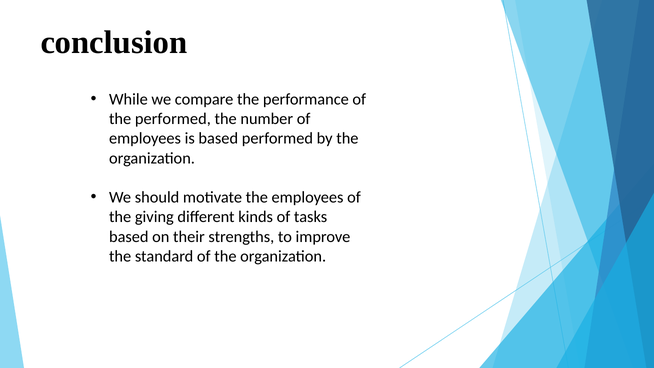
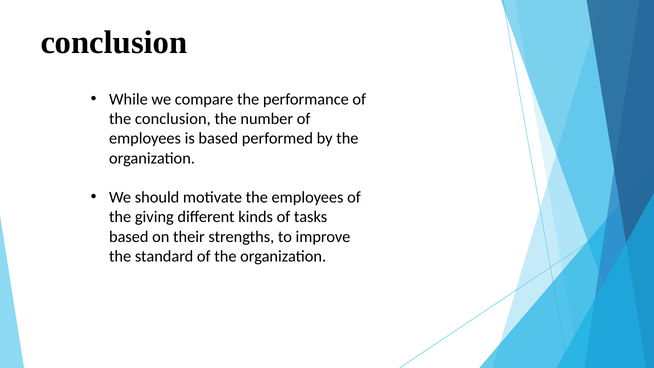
the performed: performed -> conclusion
